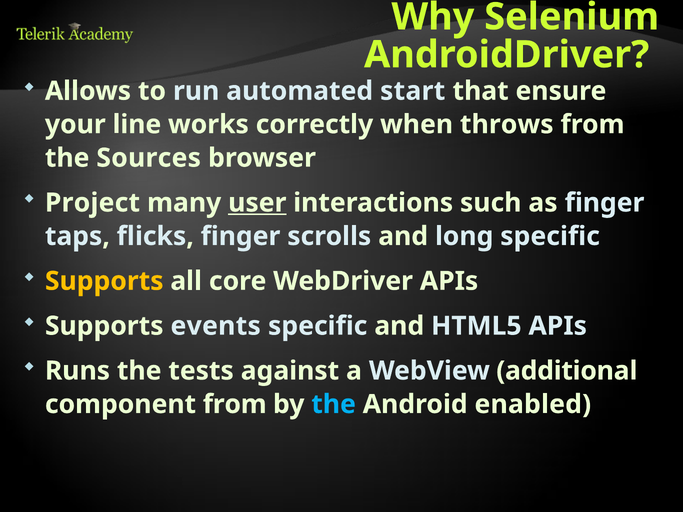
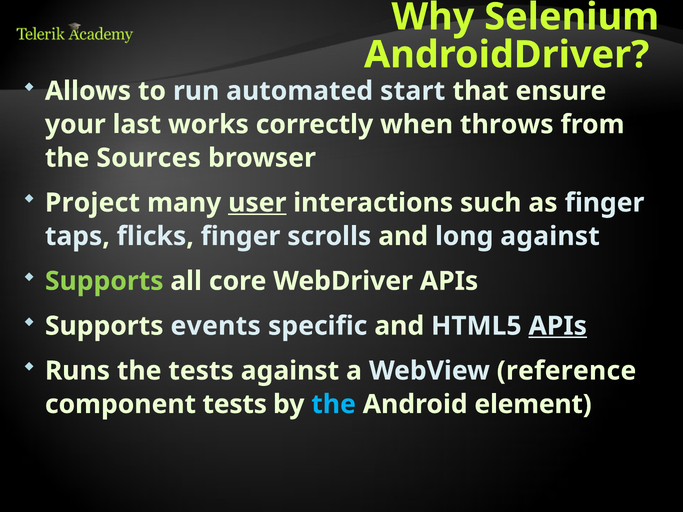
line: line -> last
long specific: specific -> against
Supports at (104, 281) colour: yellow -> light green
APIs at (558, 326) underline: none -> present
additional: additional -> reference
component from: from -> tests
enabled: enabled -> element
